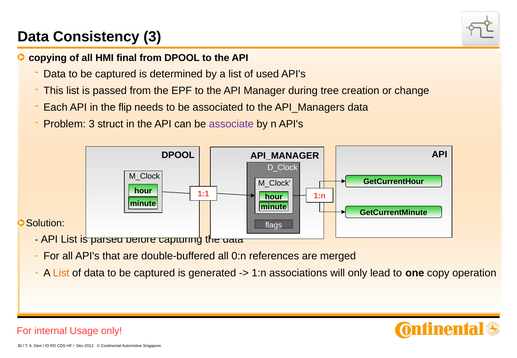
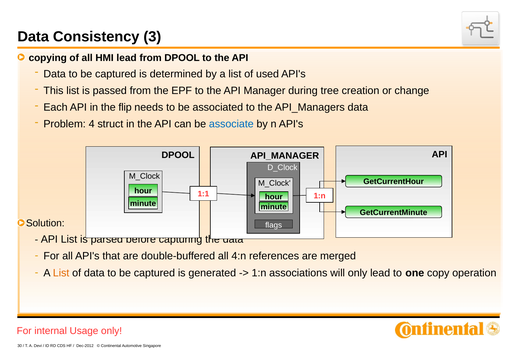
HMI final: final -> lead
Problem 3: 3 -> 4
associate colour: purple -> blue
0:n: 0:n -> 4:n
